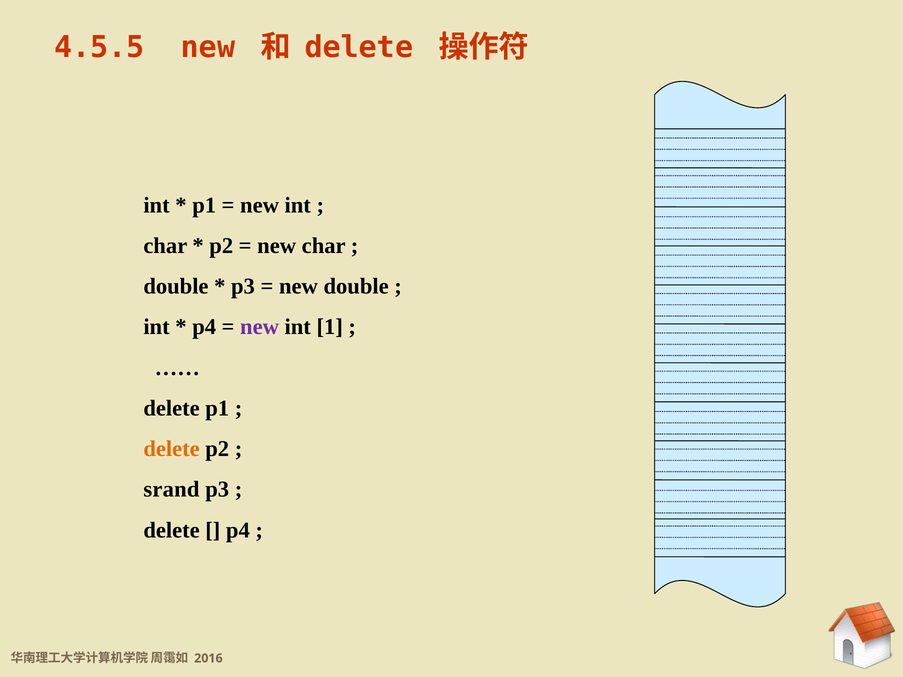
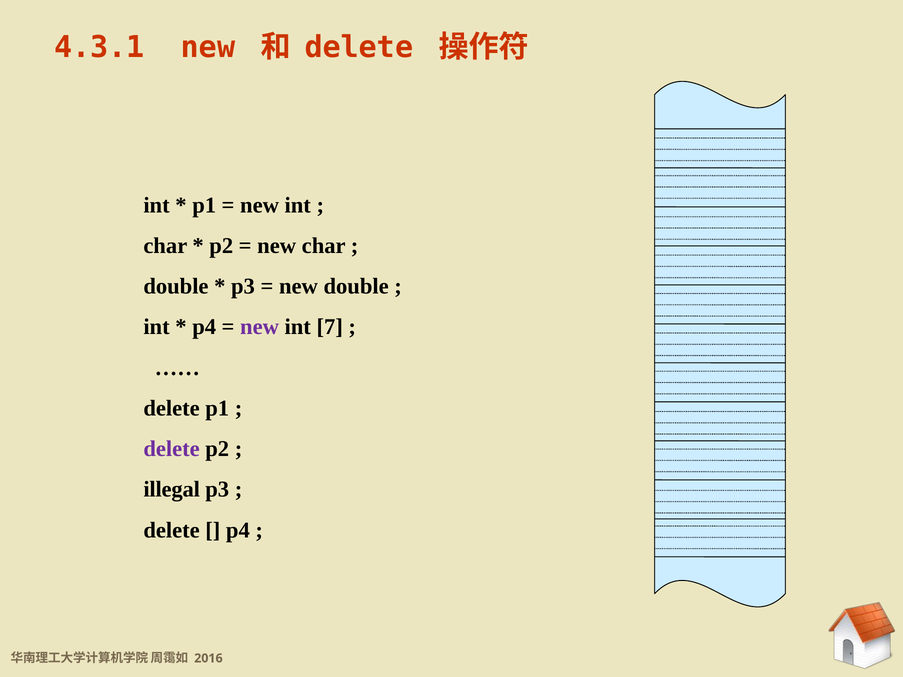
4.5.5: 4.5.5 -> 4.3.1
1: 1 -> 7
delete at (172, 449) colour: orange -> purple
srand: srand -> illegal
